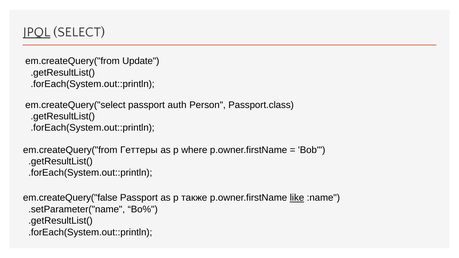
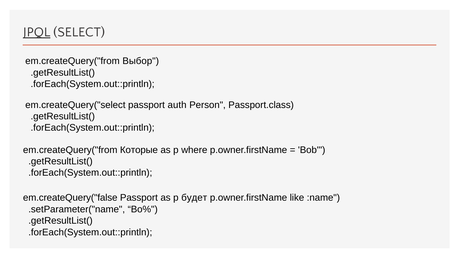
Update: Update -> Выбор
Геттеры: Геттеры -> Которые
также: также -> будет
like underline: present -> none
